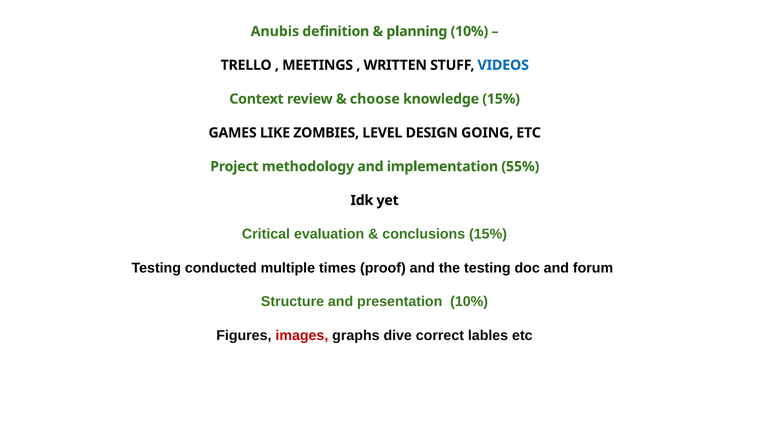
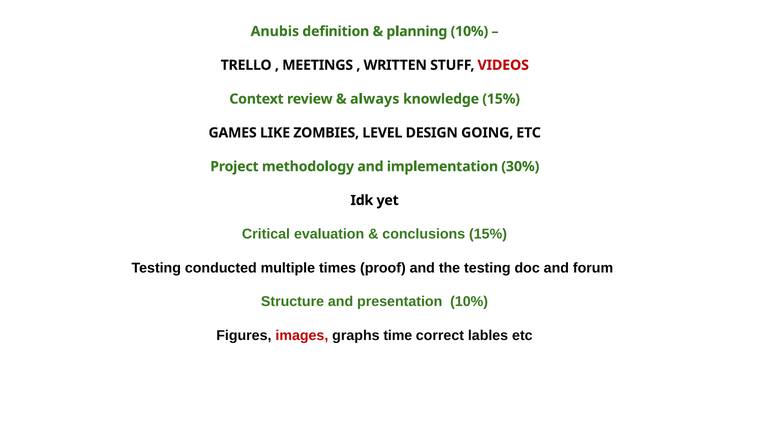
VIDEOS colour: blue -> red
choose: choose -> always
55%: 55% -> 30%
dive: dive -> time
